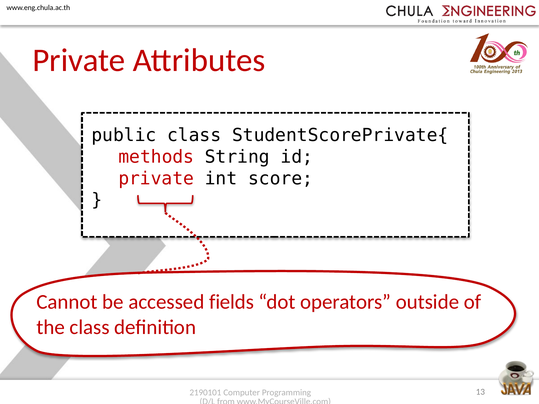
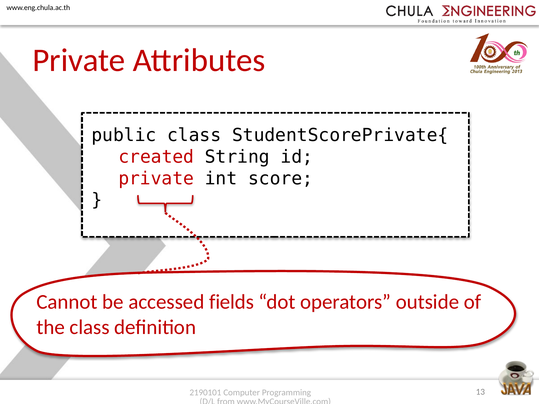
methods: methods -> created
